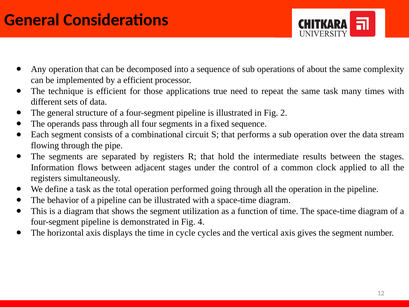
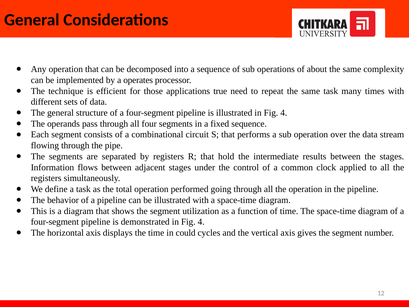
a efficient: efficient -> operates
illustrated in Fig 2: 2 -> 4
cycle: cycle -> could
